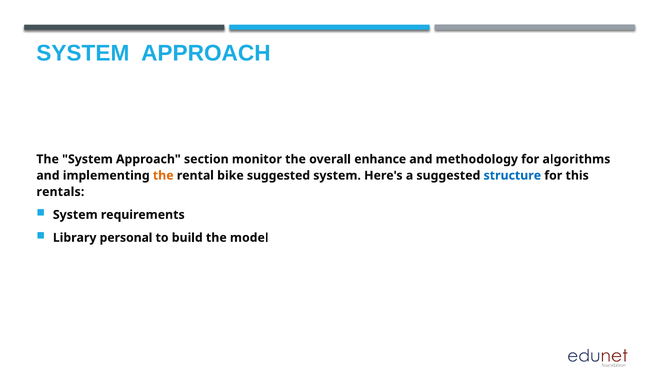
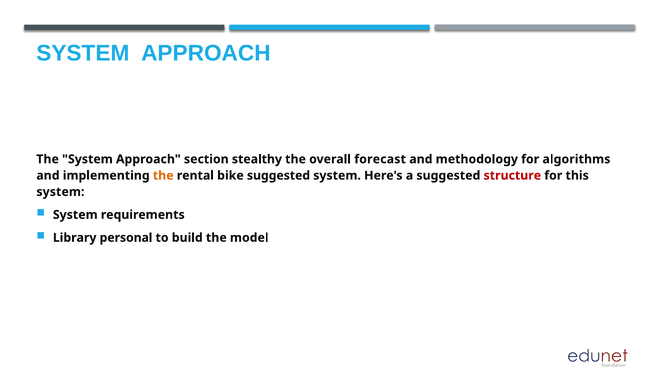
monitor: monitor -> stealthy
enhance: enhance -> forecast
structure colour: blue -> red
rentals at (60, 192): rentals -> system
